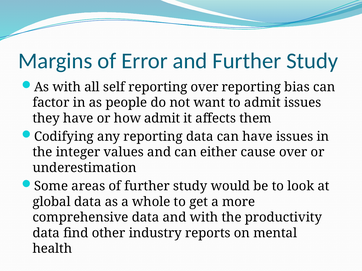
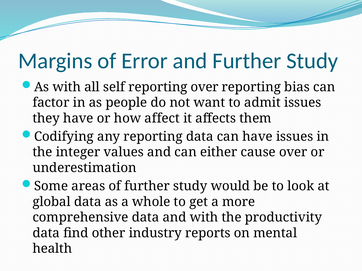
how admit: admit -> affect
